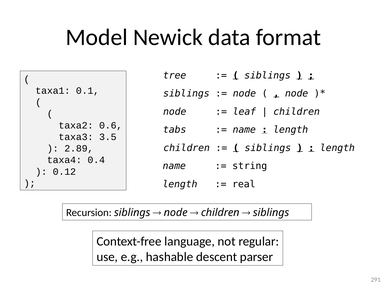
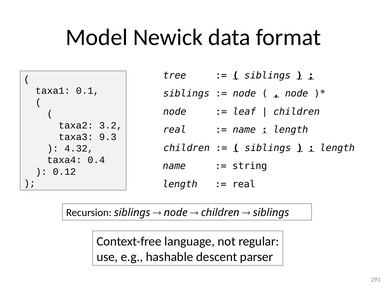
0.6: 0.6 -> 3.2
tabs at (175, 130): tabs -> real
3.5: 3.5 -> 9.3
2.89: 2.89 -> 4.32
